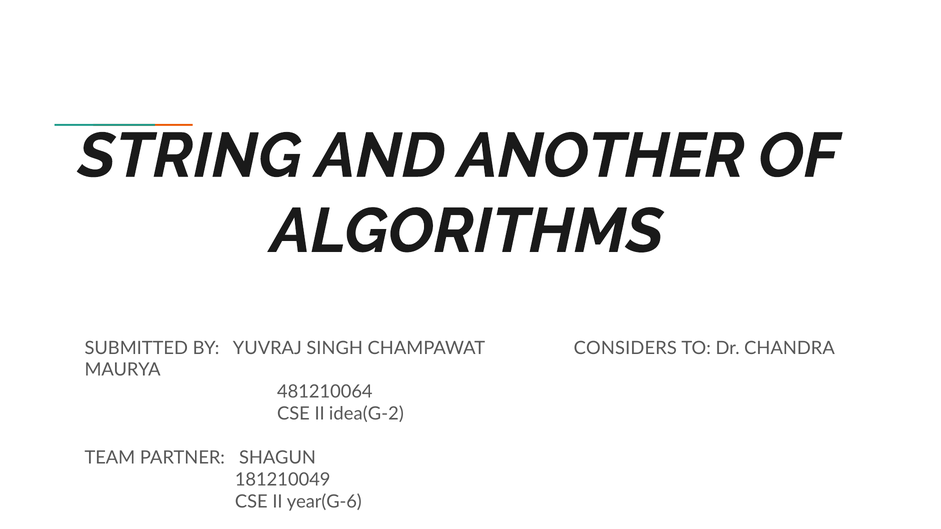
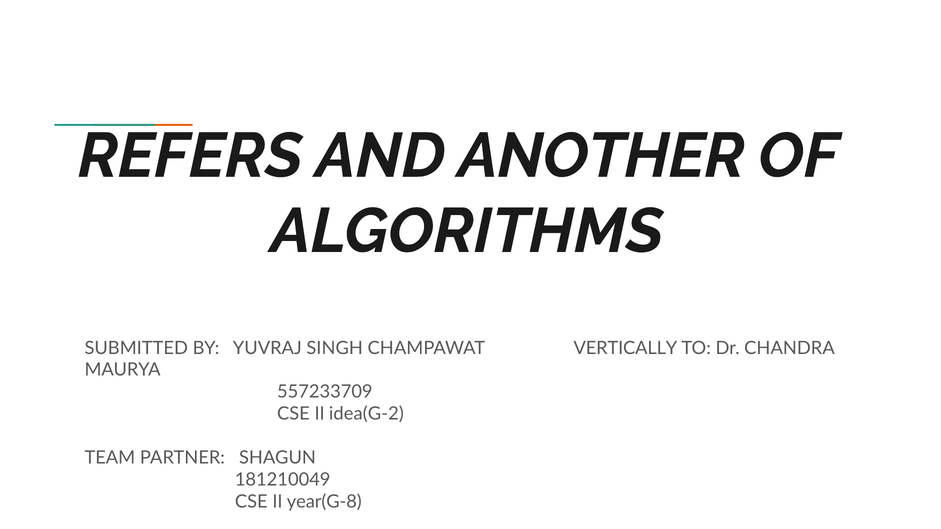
STRING: STRING -> REFERS
CONSIDERS: CONSIDERS -> VERTICALLY
481210064: 481210064 -> 557233709
year(G-6: year(G-6 -> year(G-8
